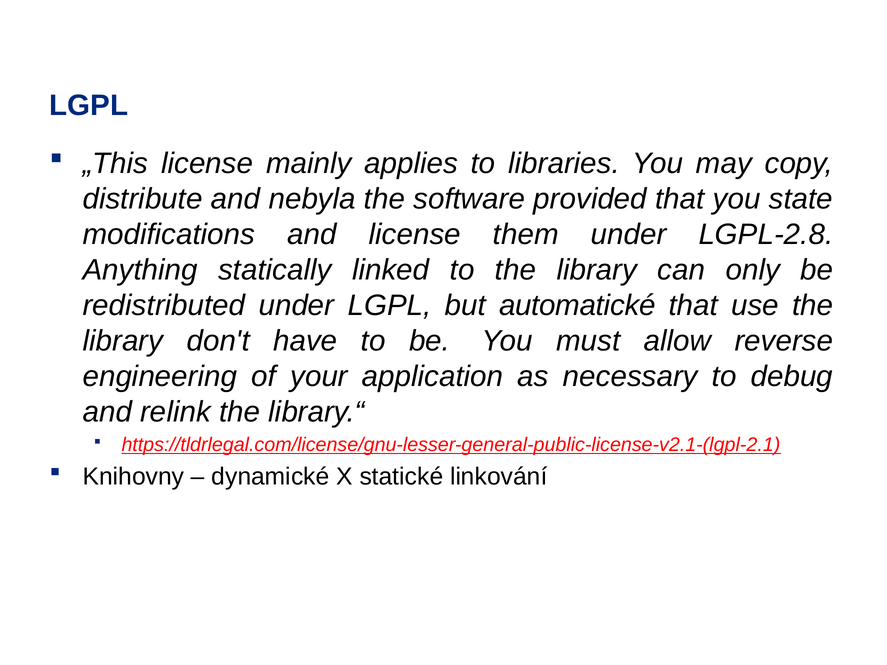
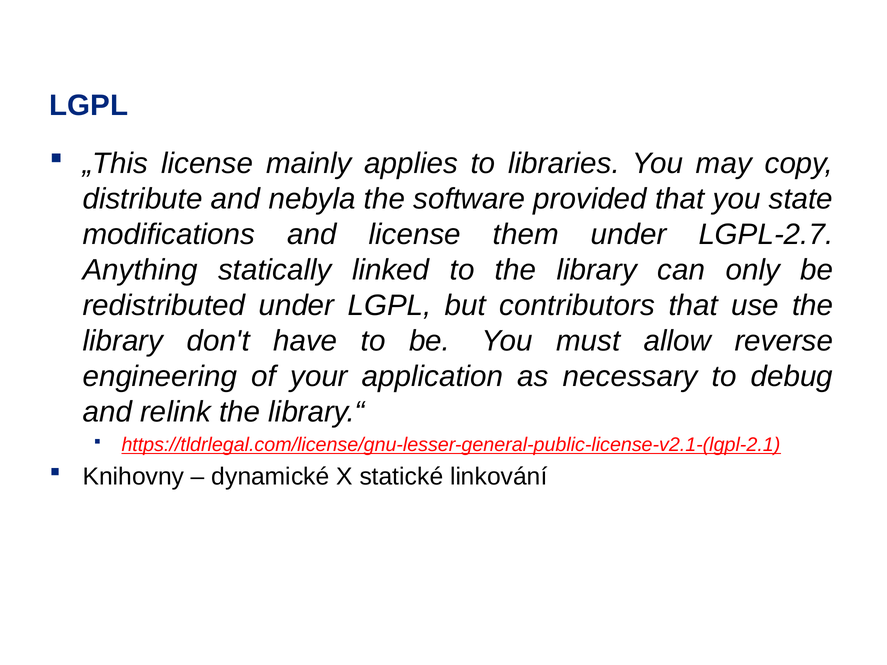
LGPL-2.8: LGPL-2.8 -> LGPL-2.7
automatické: automatické -> contributors
